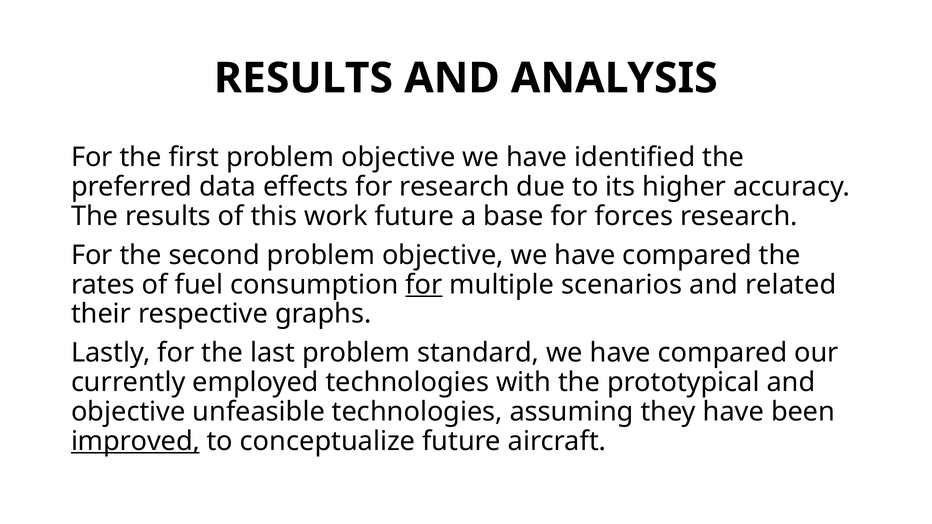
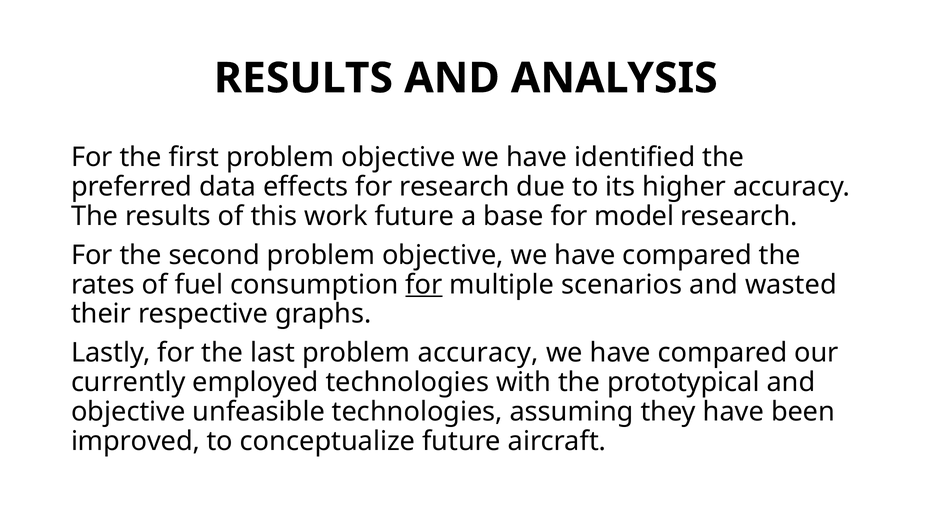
forces: forces -> model
related: related -> wasted
problem standard: standard -> accuracy
improved underline: present -> none
